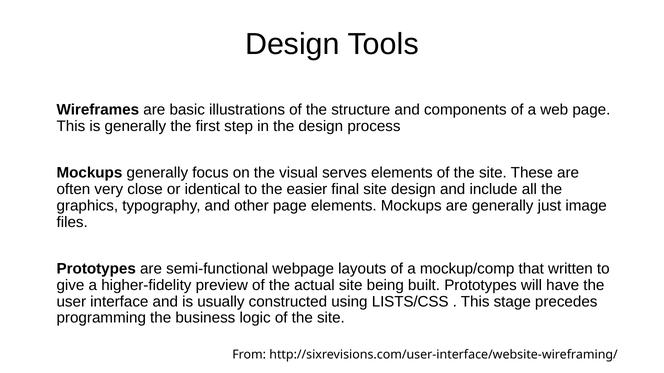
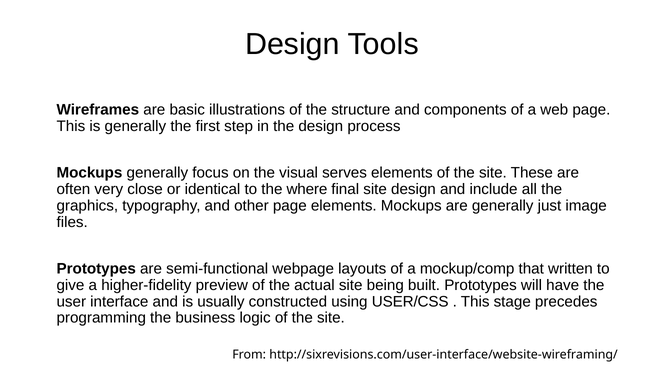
easier: easier -> where
LISTS/CSS: LISTS/CSS -> USER/CSS
